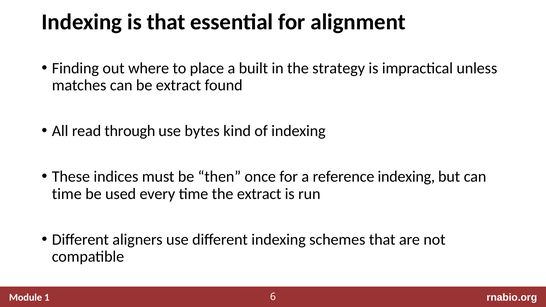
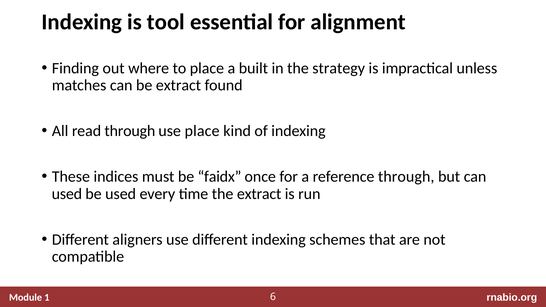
is that: that -> tool
use bytes: bytes -> place
then: then -> faidx
reference indexing: indexing -> through
time at (67, 194): time -> used
